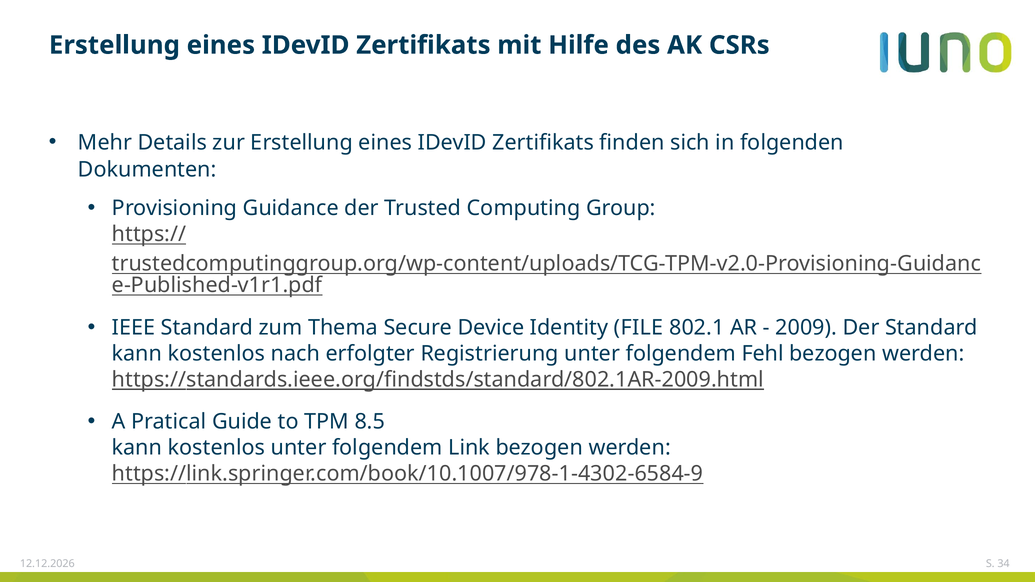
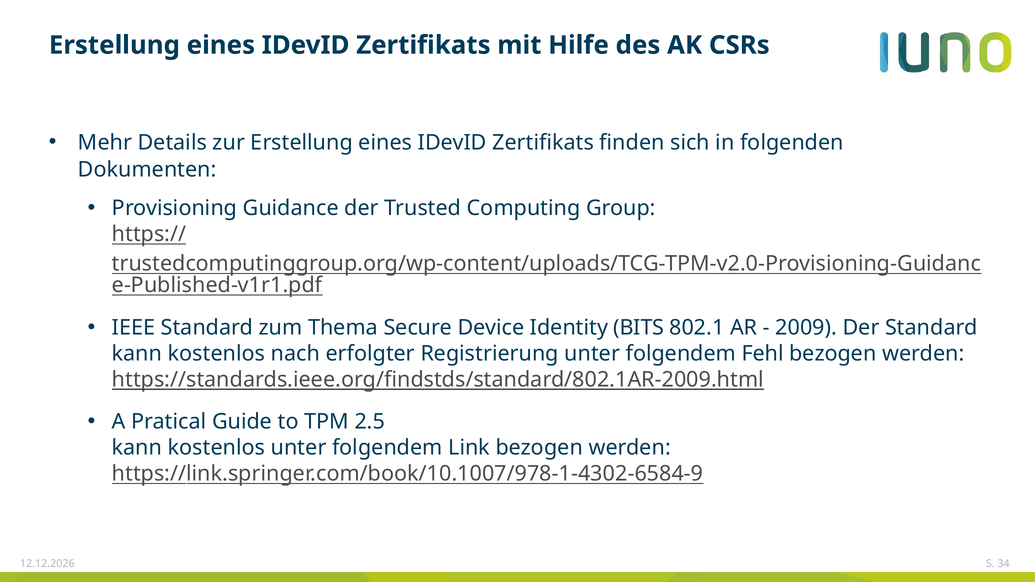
FILE: FILE -> BITS
8.5: 8.5 -> 2.5
